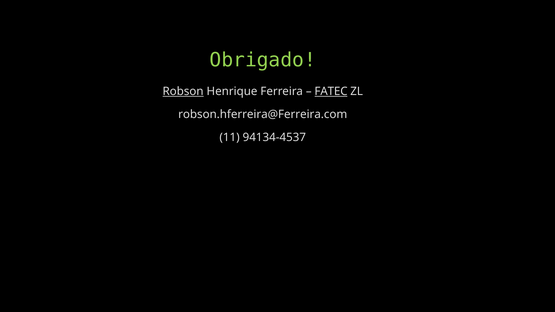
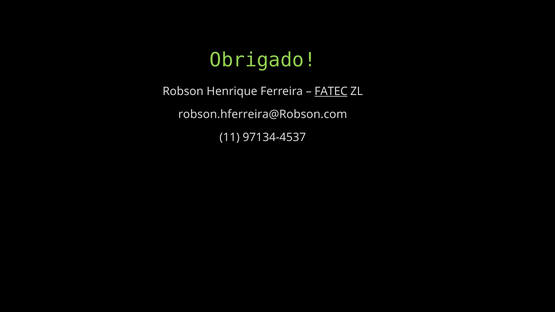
Robson underline: present -> none
robson.hferreira@Ferreira.com: robson.hferreira@Ferreira.com -> robson.hferreira@Robson.com
94134-4537: 94134-4537 -> 97134-4537
